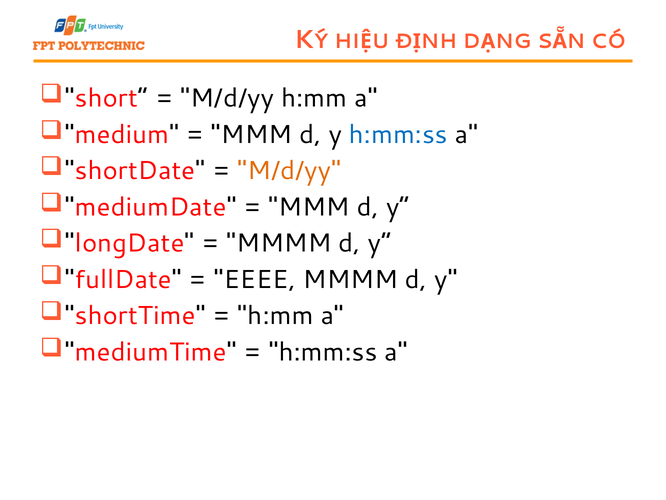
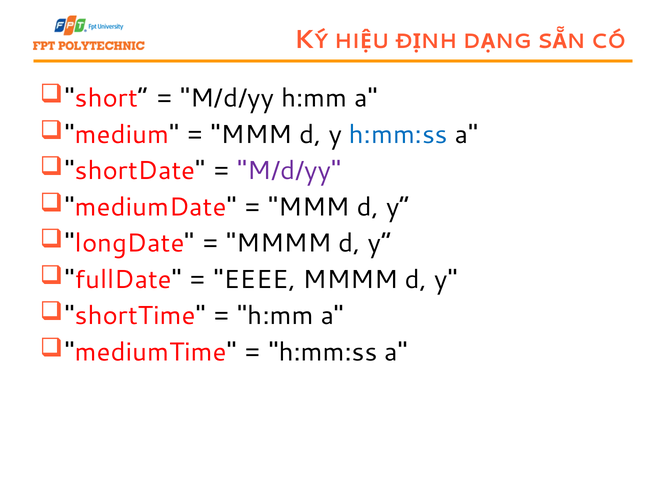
M/d/yy at (289, 171) colour: orange -> purple
